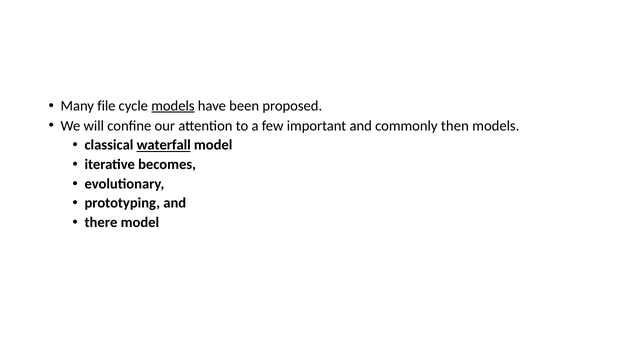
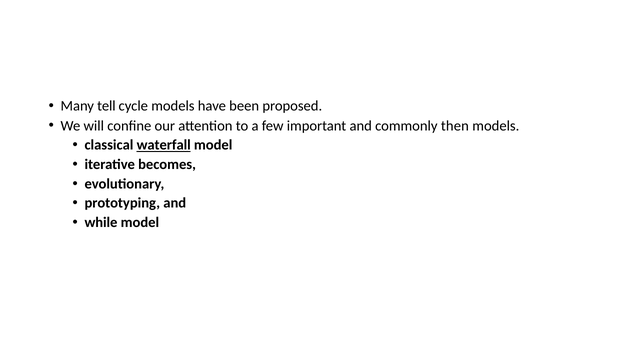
file: file -> tell
models at (173, 106) underline: present -> none
there: there -> while
